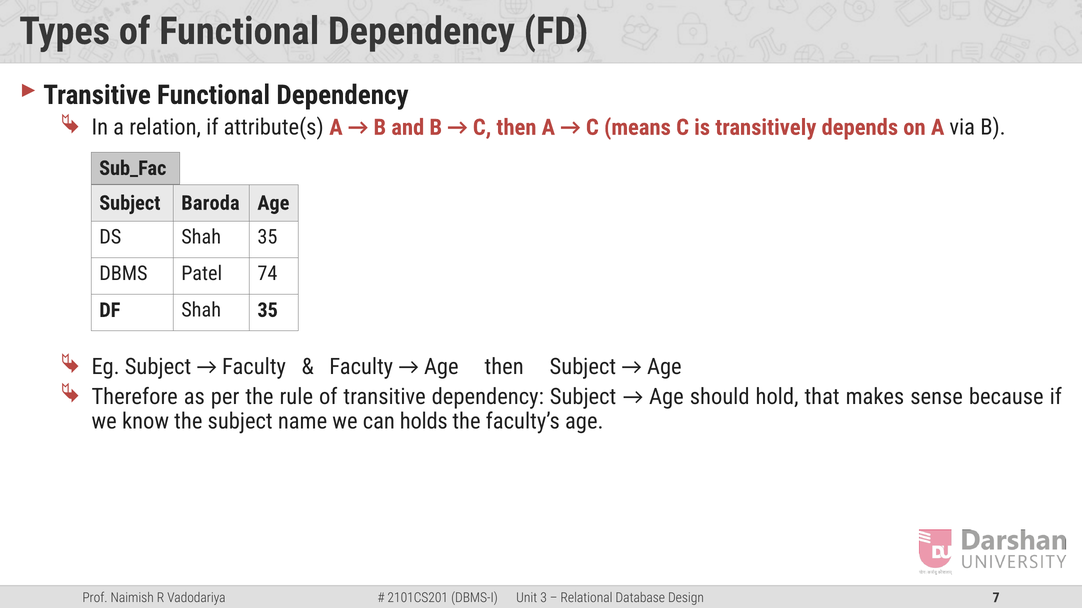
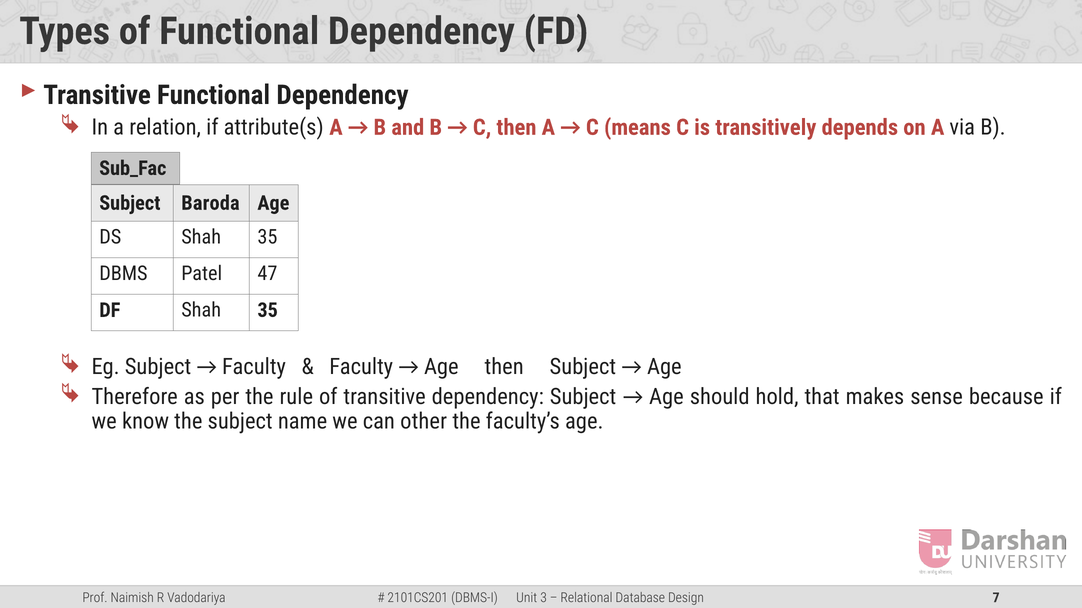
74: 74 -> 47
holds: holds -> other
